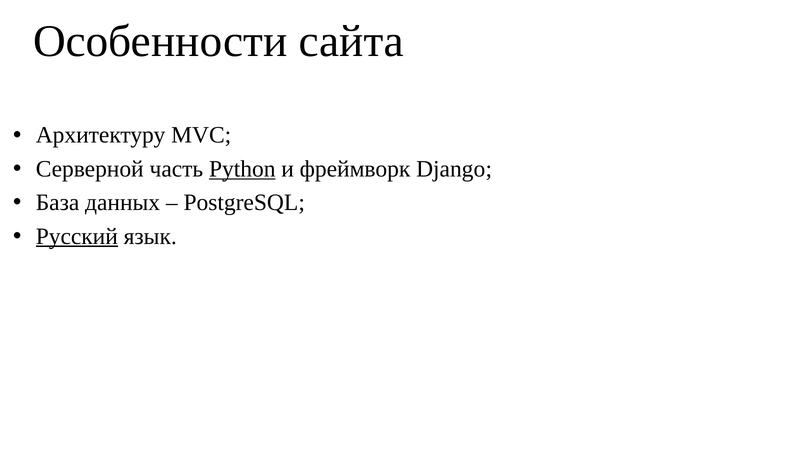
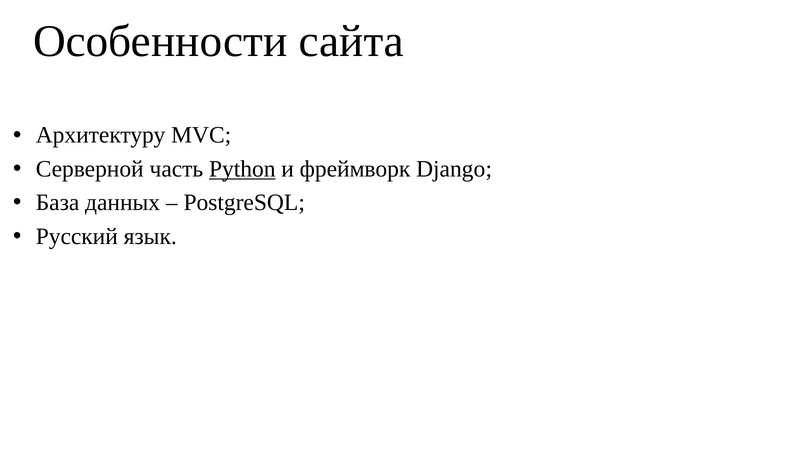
Русский underline: present -> none
